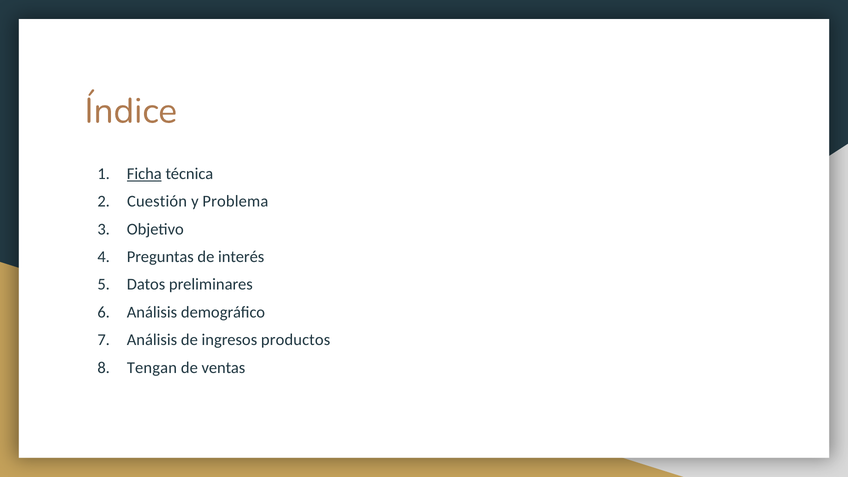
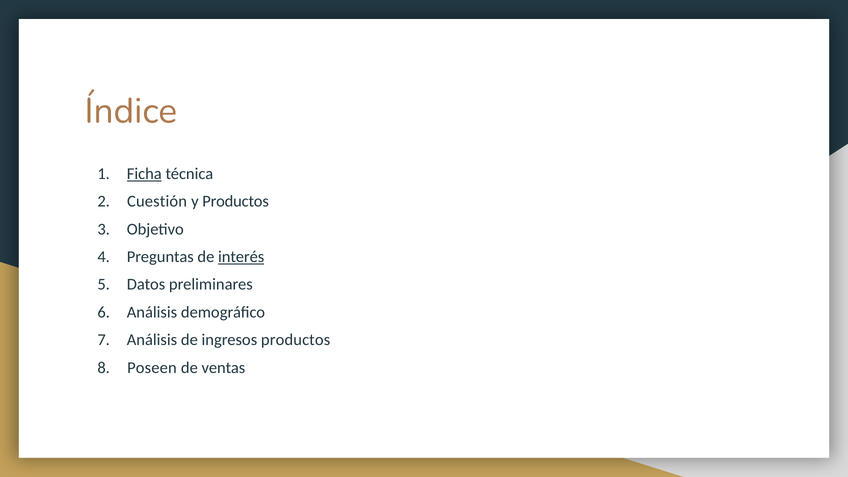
y Problema: Problema -> Productos
interés underline: none -> present
Tengan: Tengan -> Poseen
